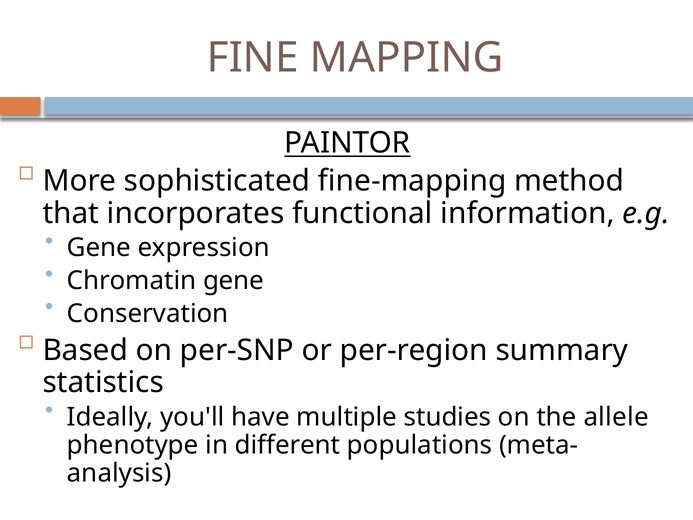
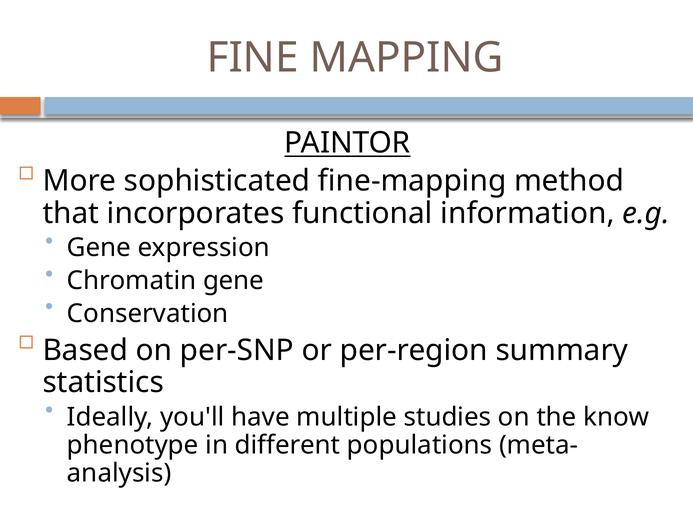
allele: allele -> know
